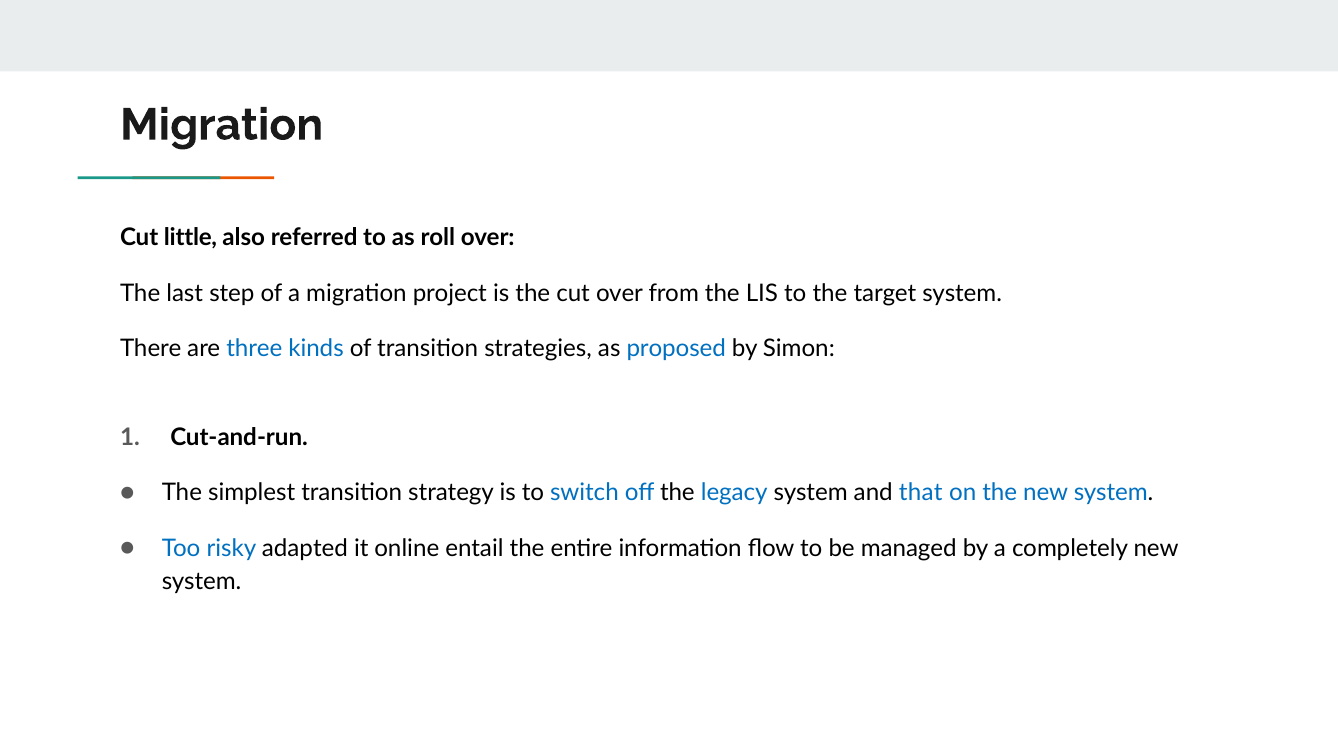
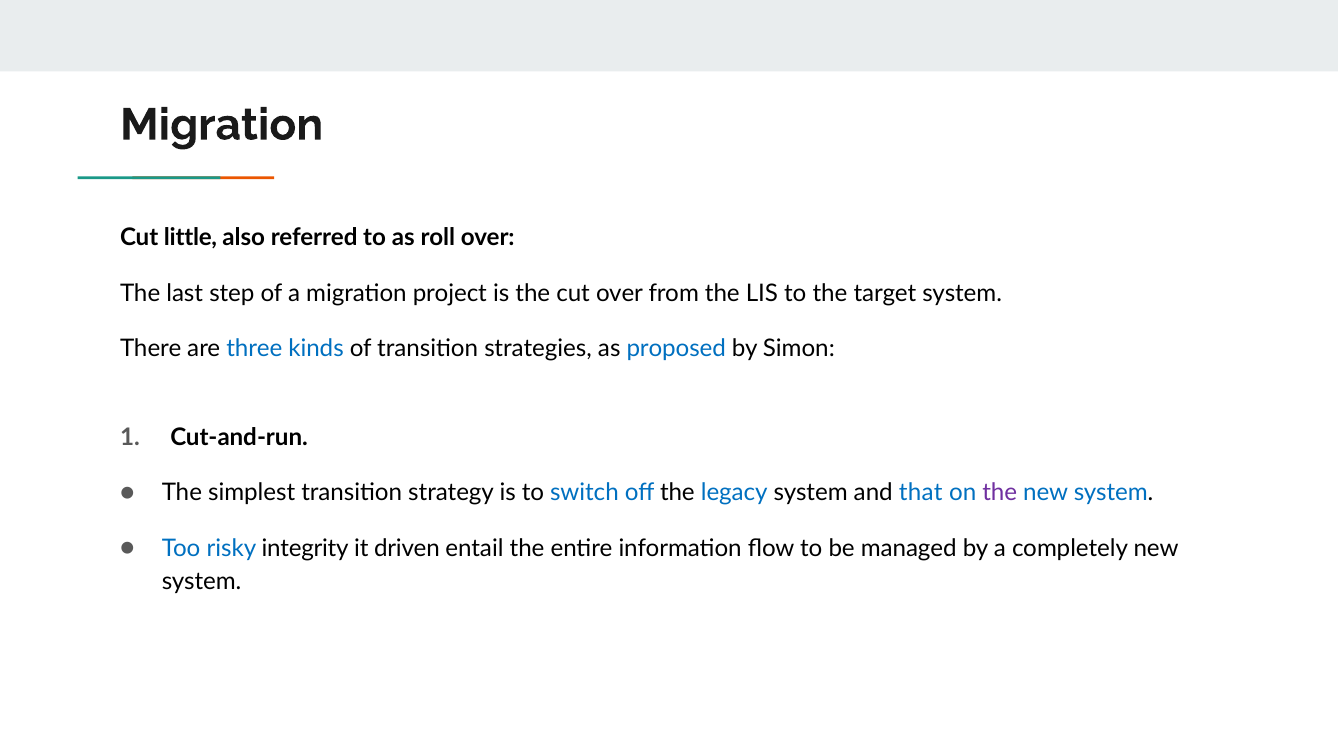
the at (1000, 493) colour: blue -> purple
adapted: adapted -> integrity
online: online -> driven
